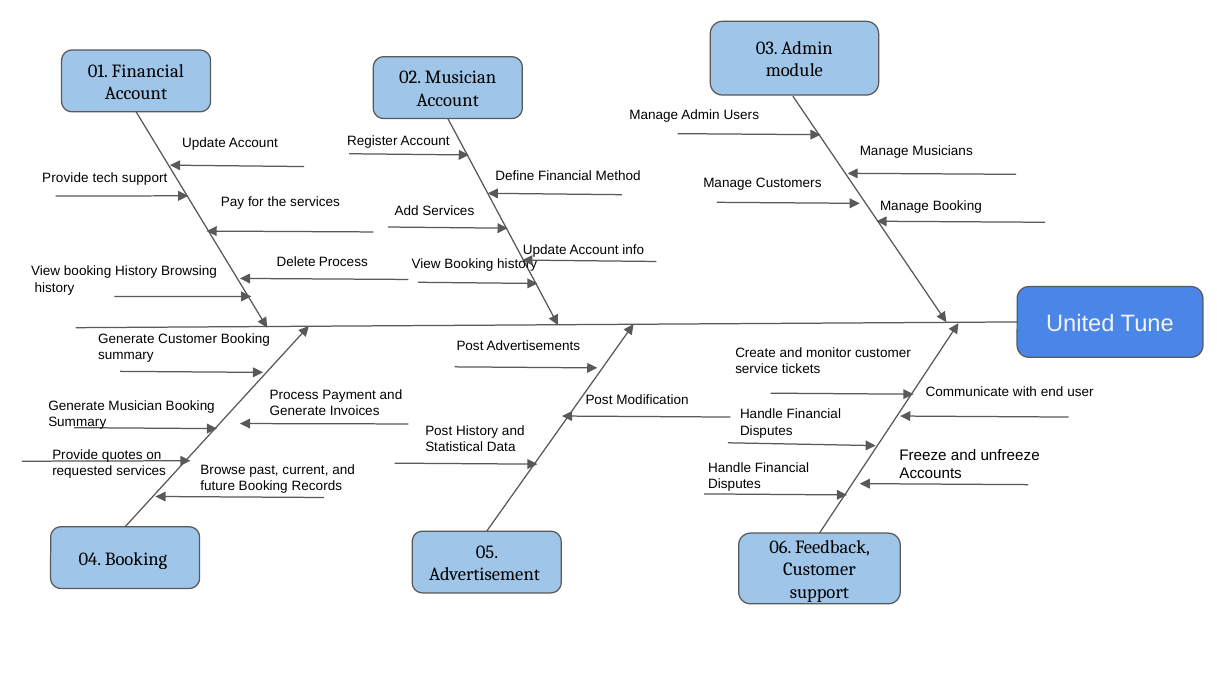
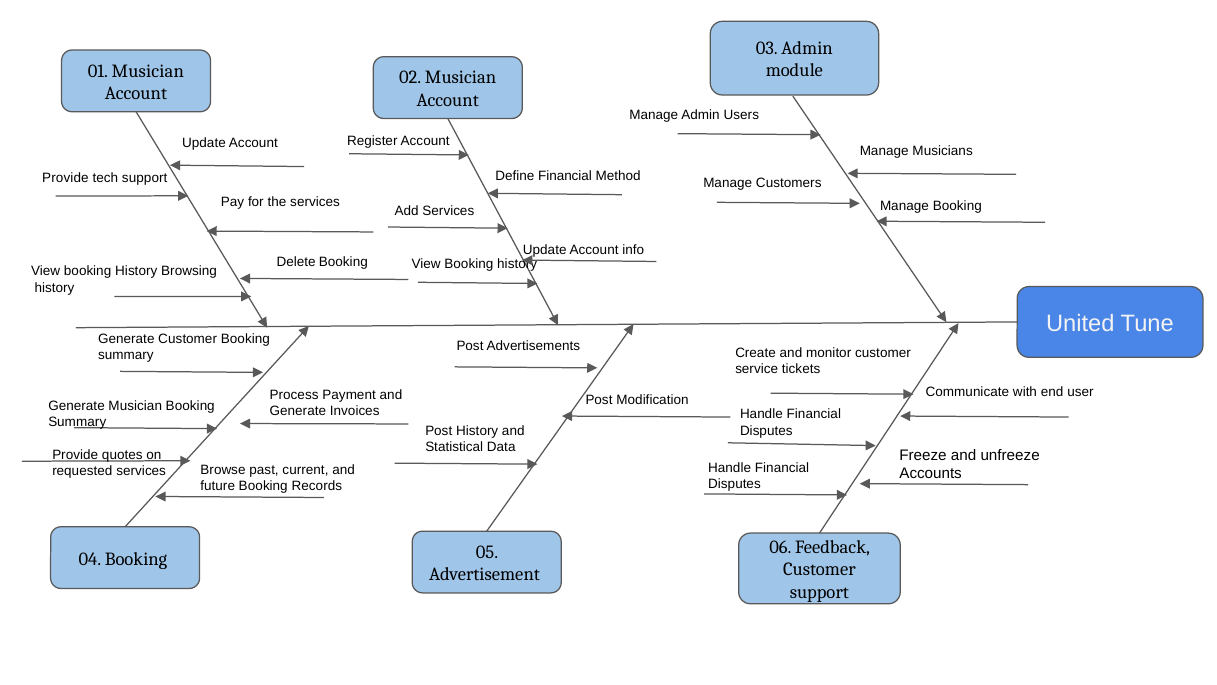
01 Financial: Financial -> Musician
Delete Process: Process -> Booking
